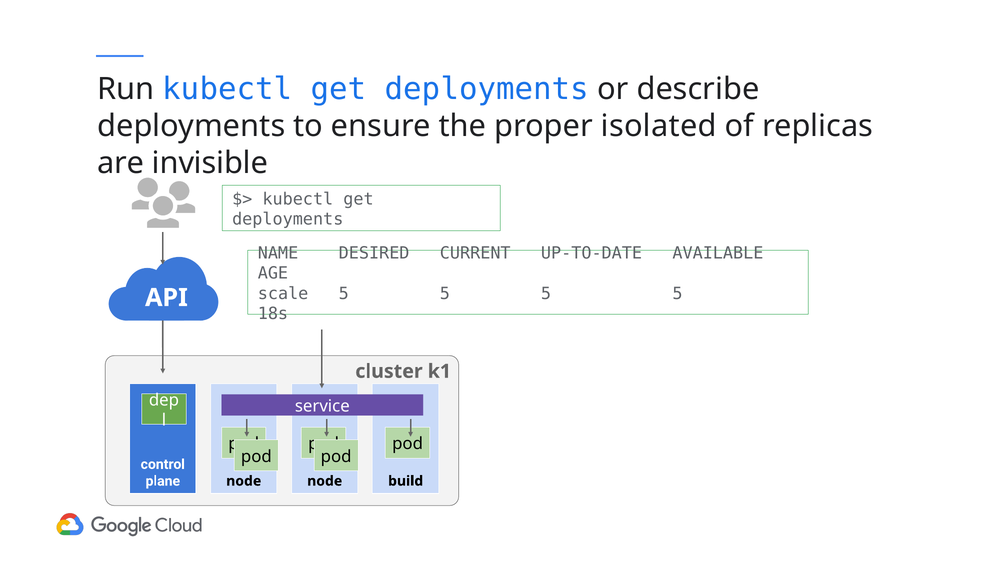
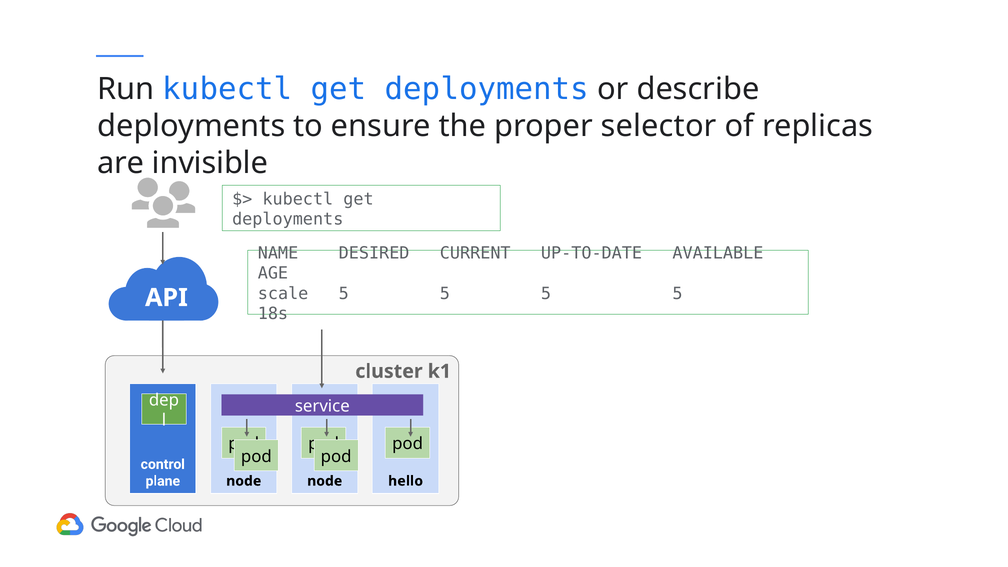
isolated: isolated -> selector
build: build -> hello
